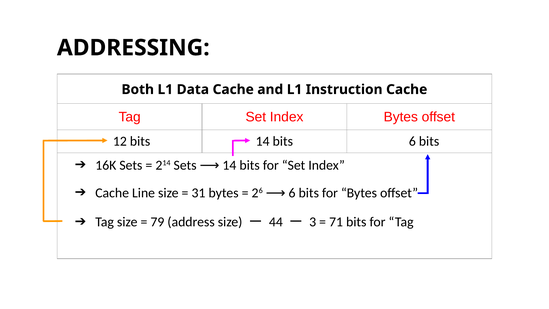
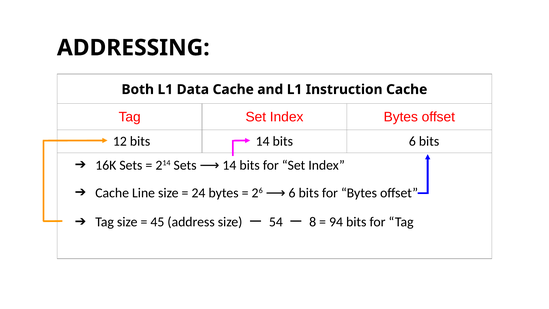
31: 31 -> 24
79: 79 -> 45
44: 44 -> 54
3 at (313, 222): 3 -> 8
71: 71 -> 94
